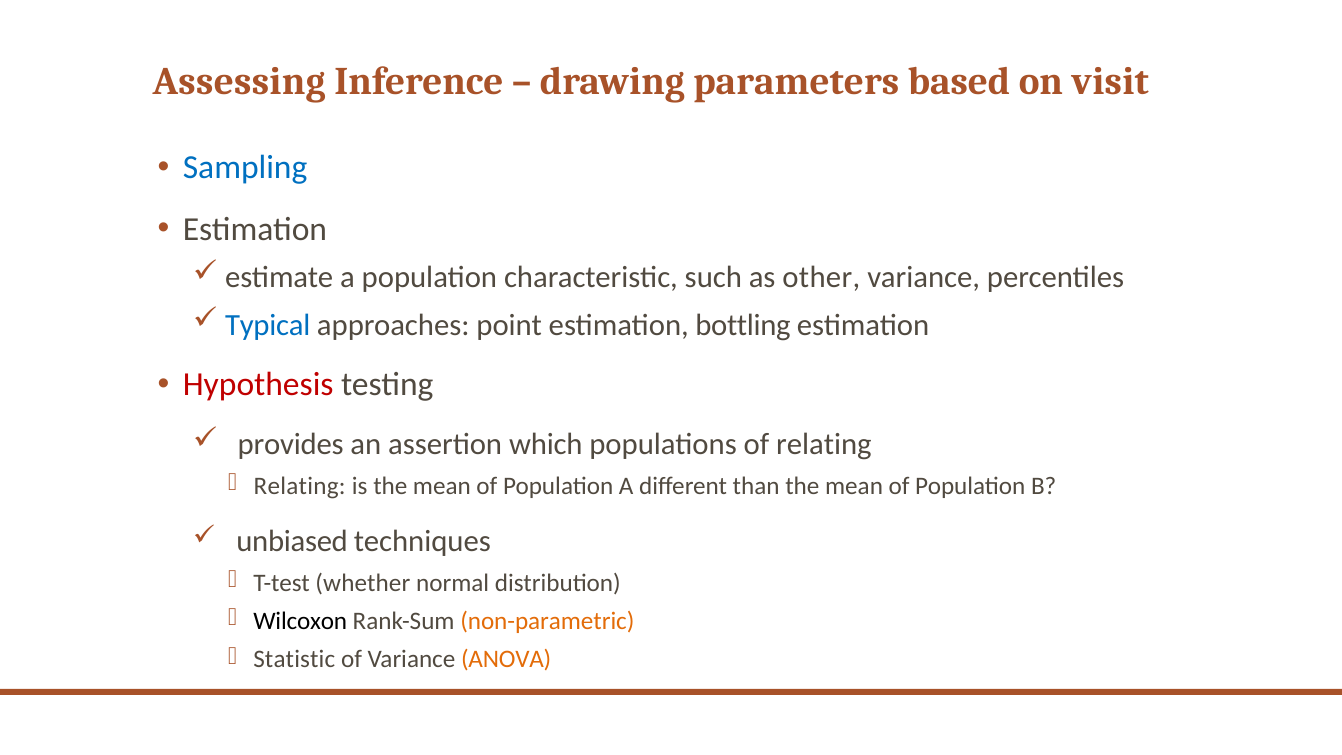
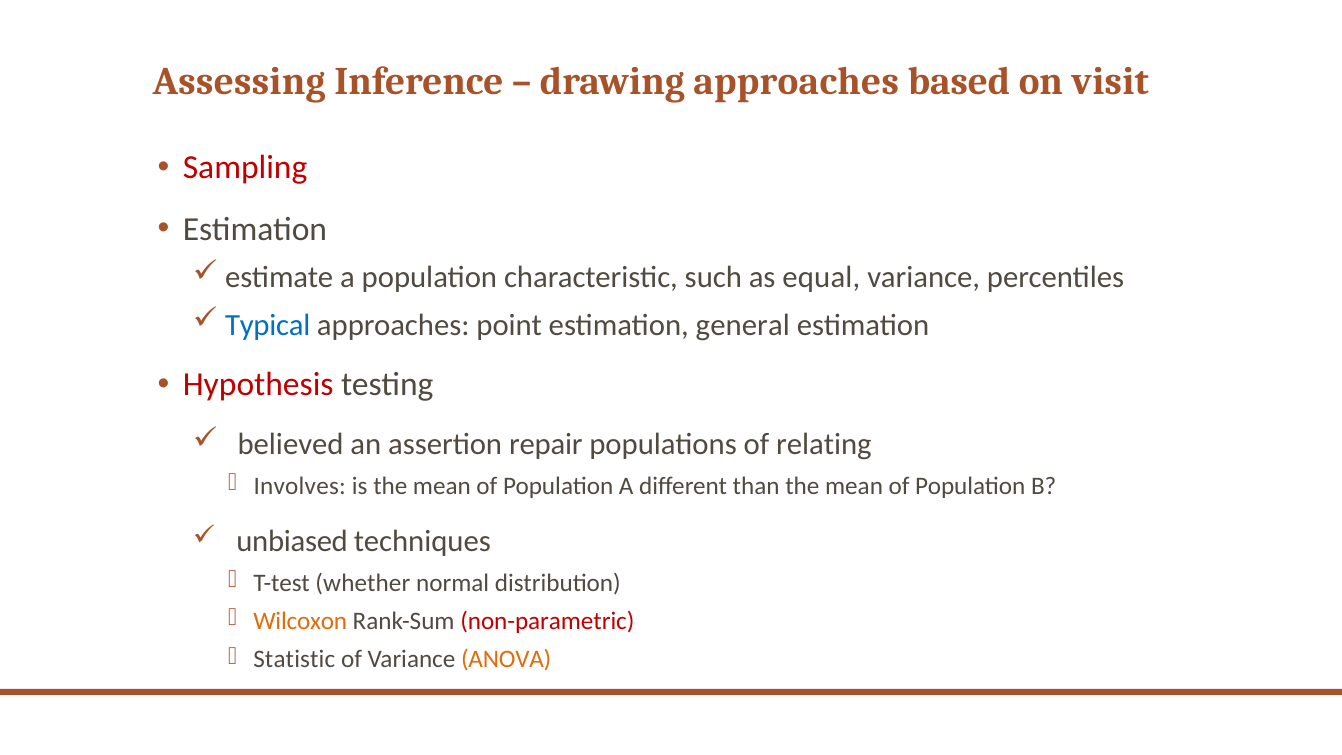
drawing parameters: parameters -> approaches
Sampling colour: blue -> red
other: other -> equal
bottling: bottling -> general
provides: provides -> believed
which: which -> repair
Relating at (300, 486): Relating -> Involves
Wilcoxon colour: black -> orange
non-parametric colour: orange -> red
